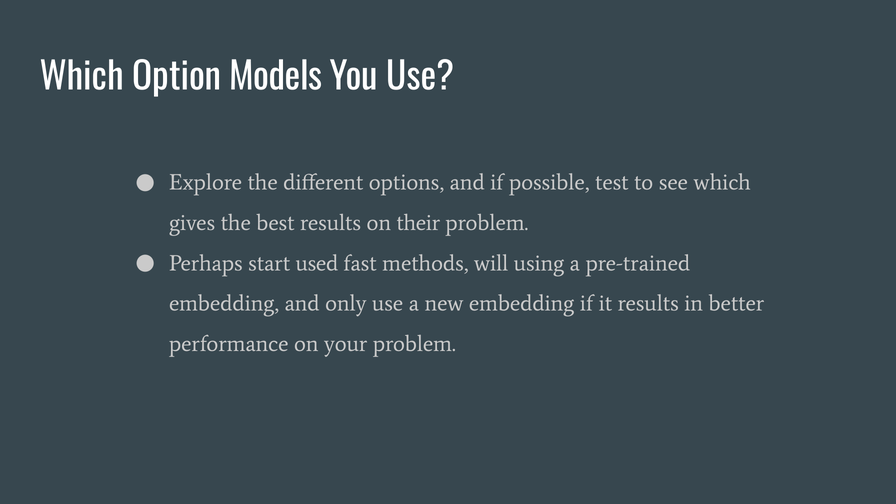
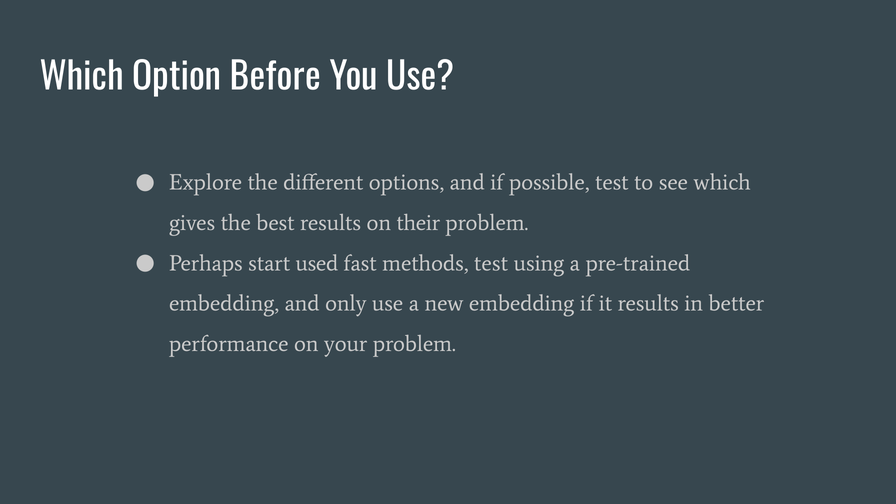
Models: Models -> Before
methods will: will -> test
